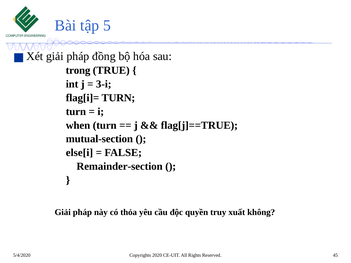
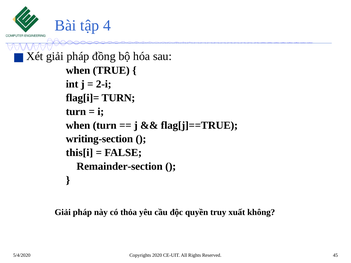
5: 5 -> 4
trong at (78, 70): trong -> when
3-i: 3-i -> 2-i
mutual-section: mutual-section -> writing-section
else[i: else[i -> this[i
